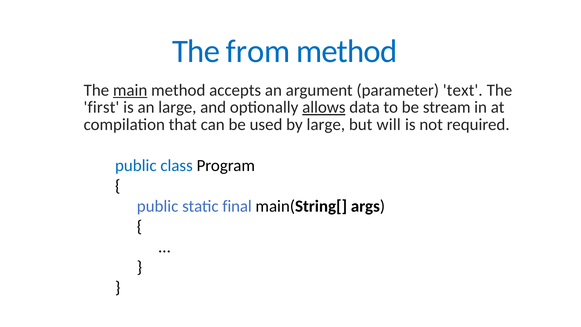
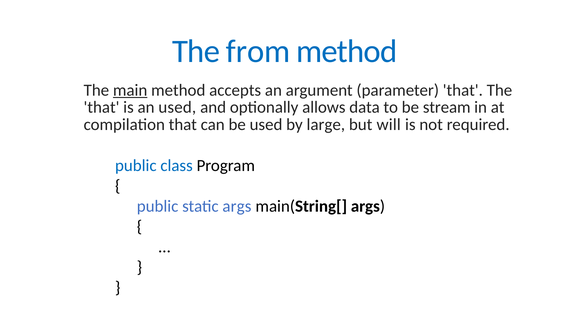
parameter text: text -> that
first at (101, 107): first -> that
an large: large -> used
allows underline: present -> none
static final: final -> args
